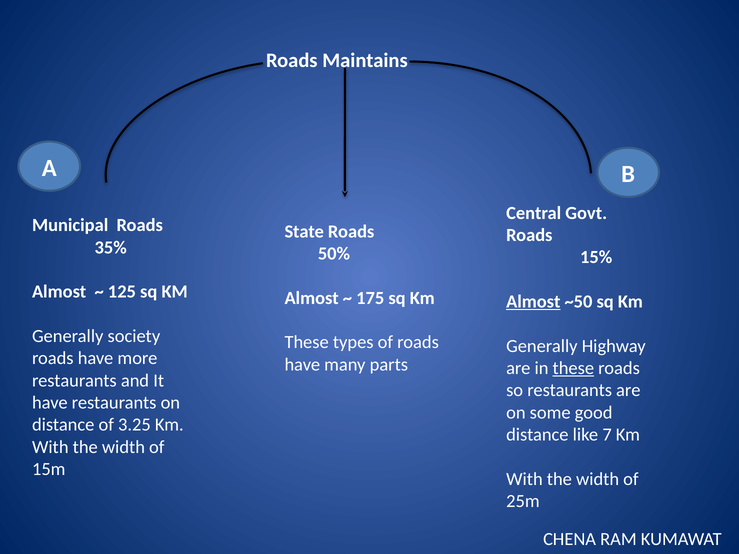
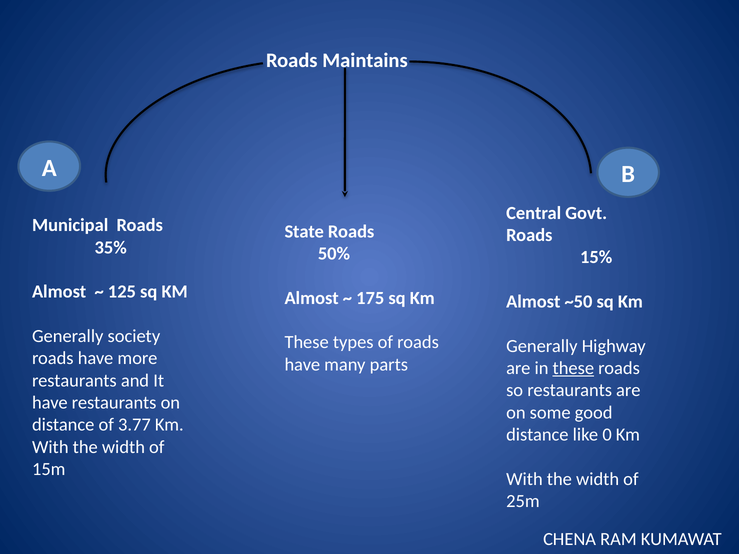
Almost at (533, 302) underline: present -> none
3.25: 3.25 -> 3.77
7: 7 -> 0
